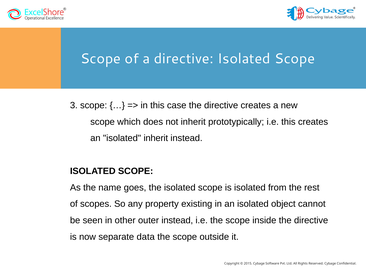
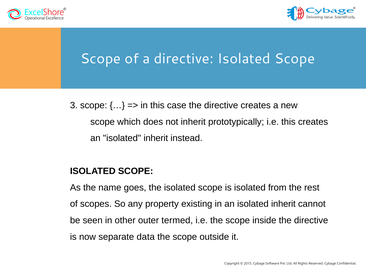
in an isolated object: object -> inherit
outer instead: instead -> termed
